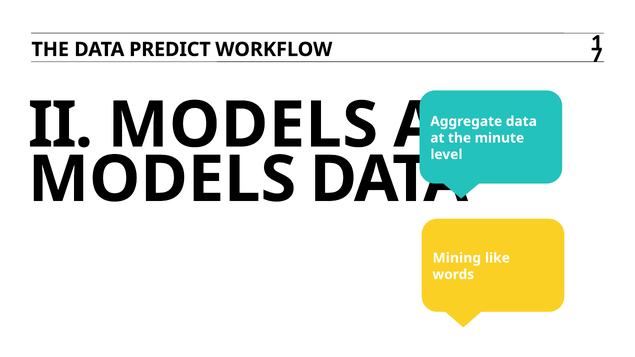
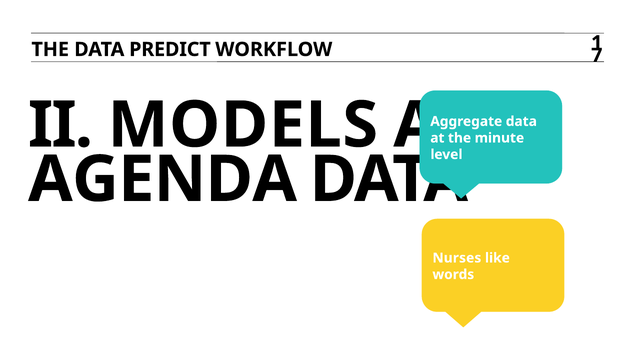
MODELS at (162, 179): MODELS -> AGENDA
Mining: Mining -> Nurses
